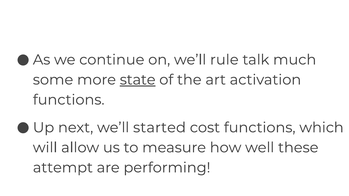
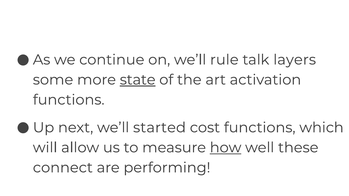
much: much -> layers
how underline: none -> present
attempt: attempt -> connect
